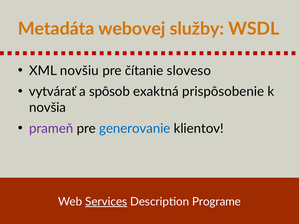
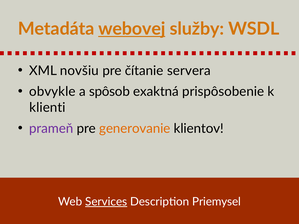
webovej underline: none -> present
sloveso: sloveso -> servera
vytvárať: vytvárať -> obvykle
novšia: novšia -> klienti
generovanie colour: blue -> orange
Programe: Programe -> Priemysel
